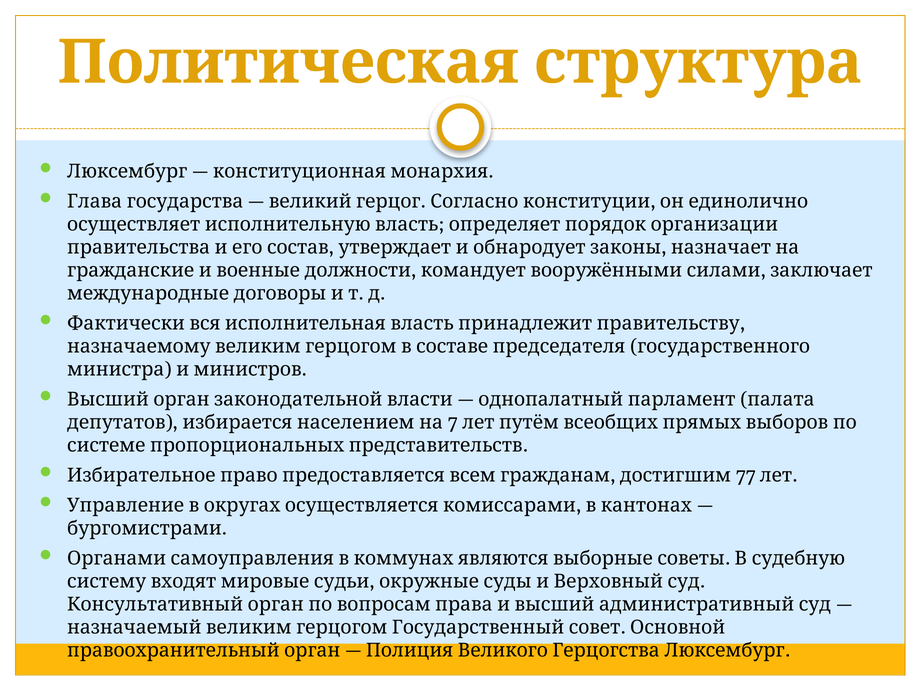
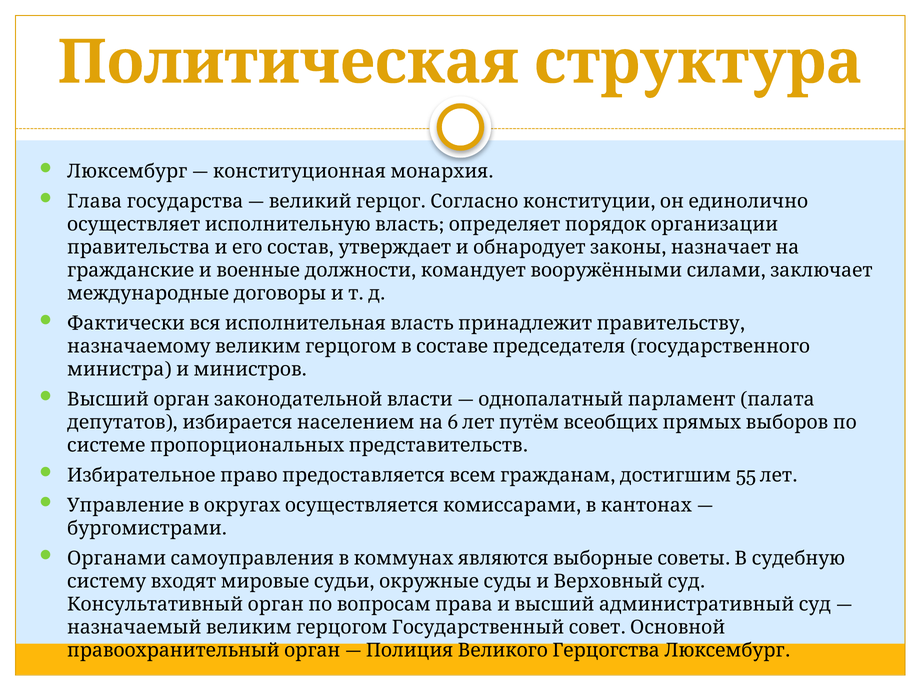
7: 7 -> 6
77: 77 -> 55
